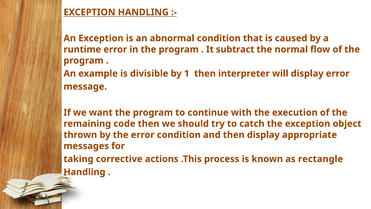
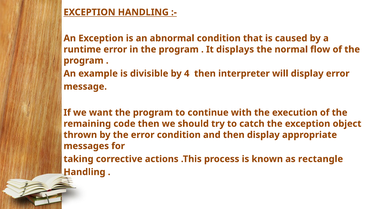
subtract: subtract -> displays
1: 1 -> 4
